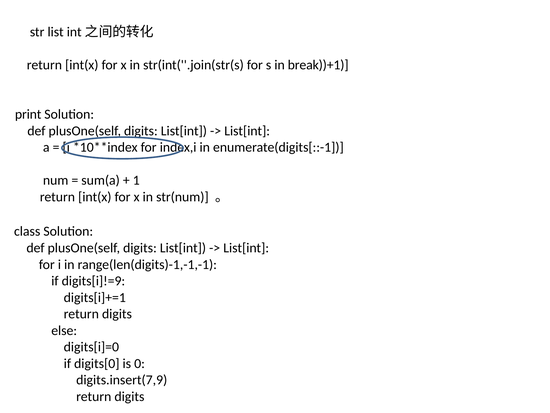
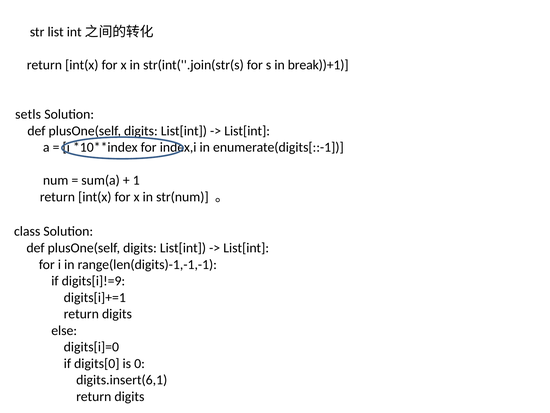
print: print -> setls
digits.insert(7,9: digits.insert(7,9 -> digits.insert(6,1
